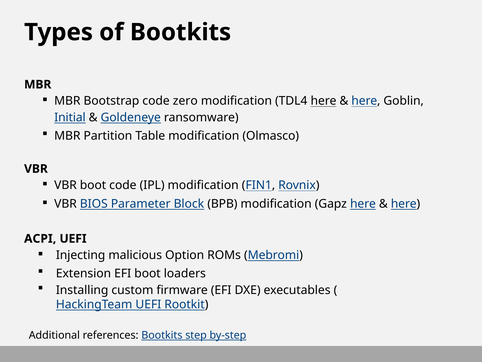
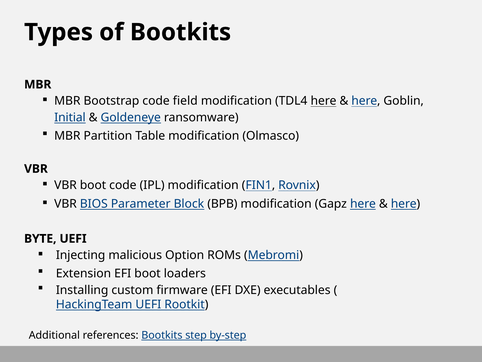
zero: zero -> field
ACPI: ACPI -> BYTE
